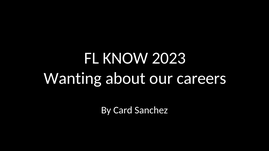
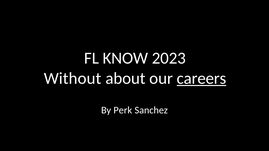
Wanting: Wanting -> Without
careers underline: none -> present
Card: Card -> Perk
